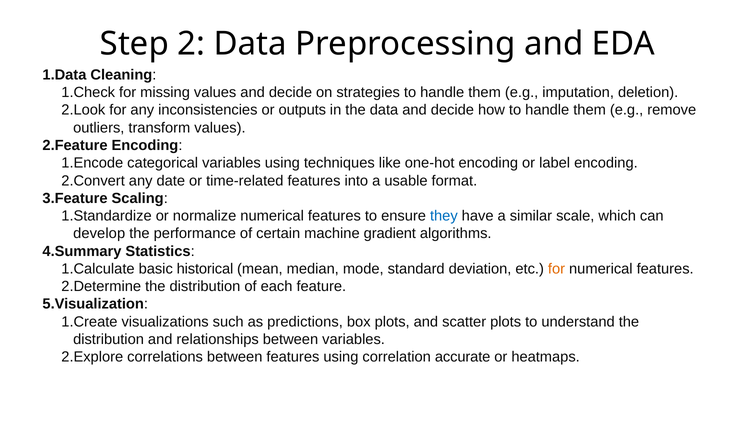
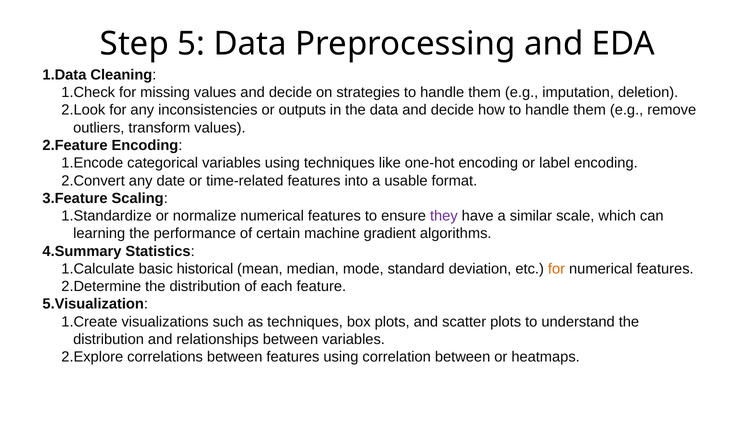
2: 2 -> 5
they colour: blue -> purple
develop: develop -> learning
as predictions: predictions -> techniques
correlation accurate: accurate -> between
